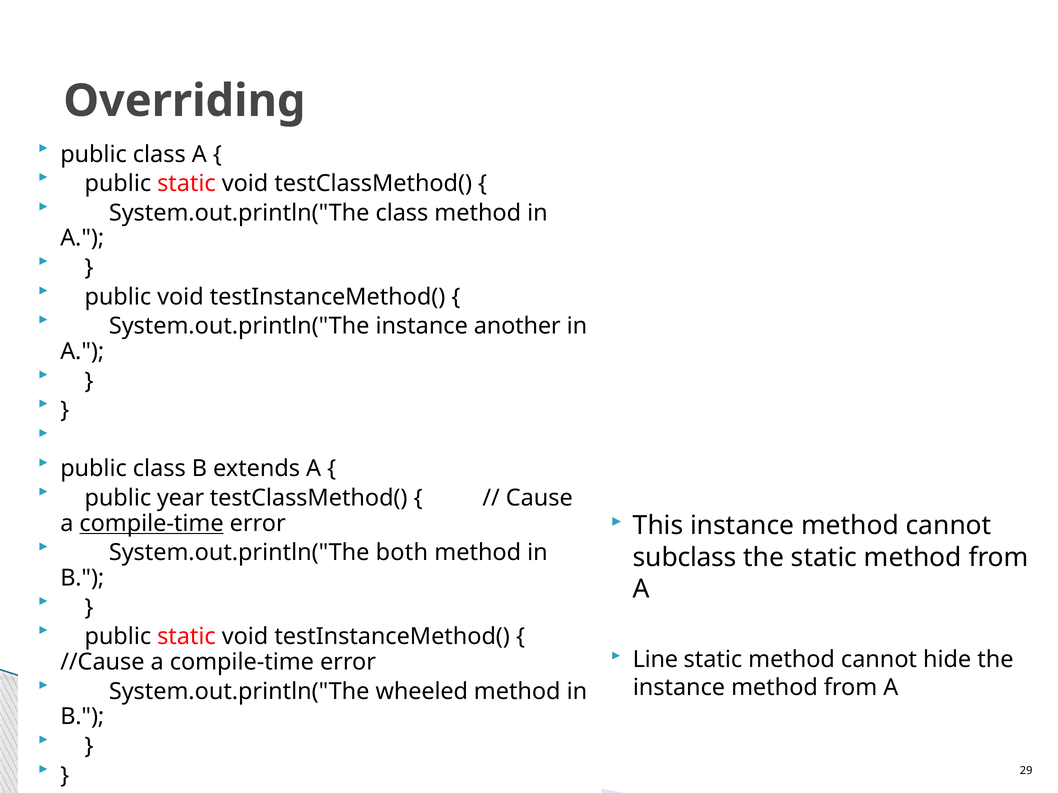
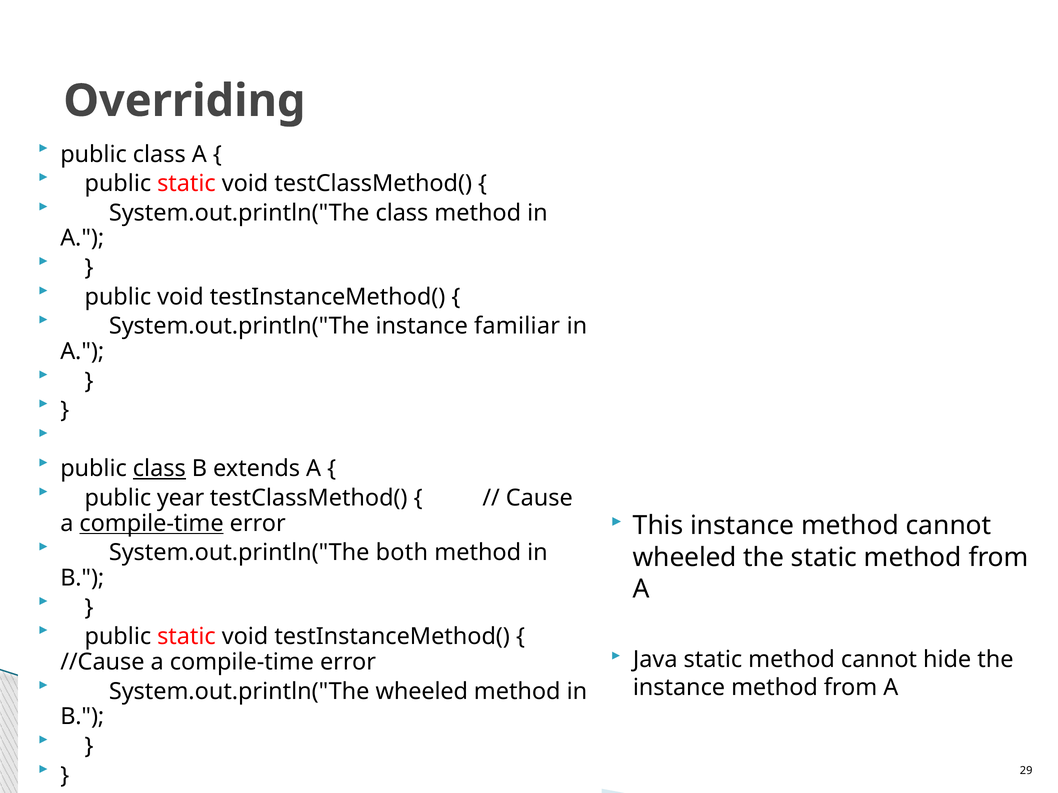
another: another -> familiar
class at (159, 469) underline: none -> present
subclass at (685, 558): subclass -> wheeled
Line: Line -> Java
